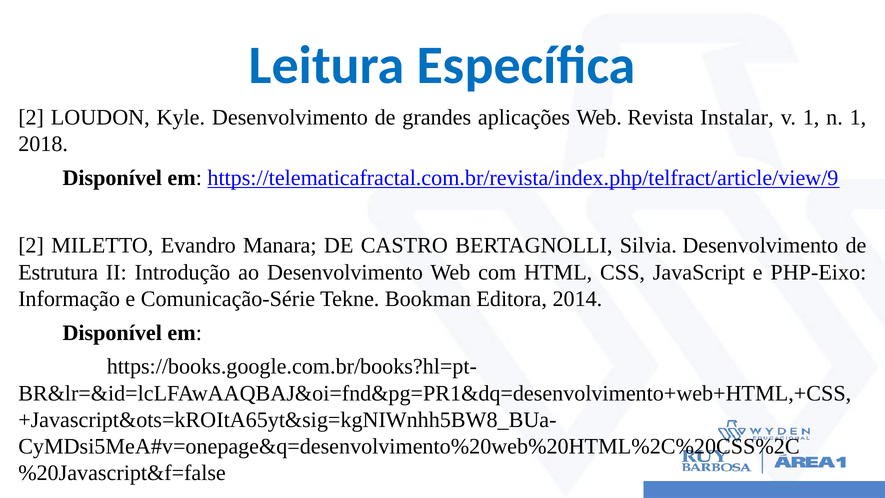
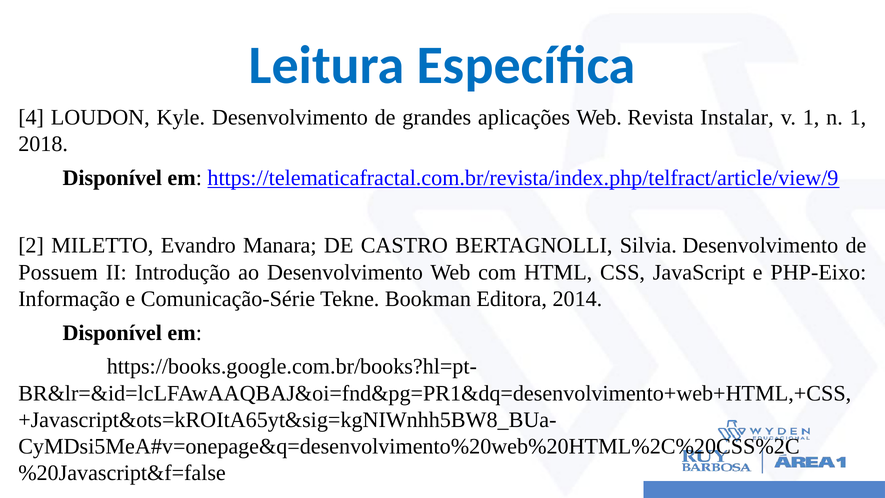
2 at (31, 117): 2 -> 4
Estrutura: Estrutura -> Possuem
